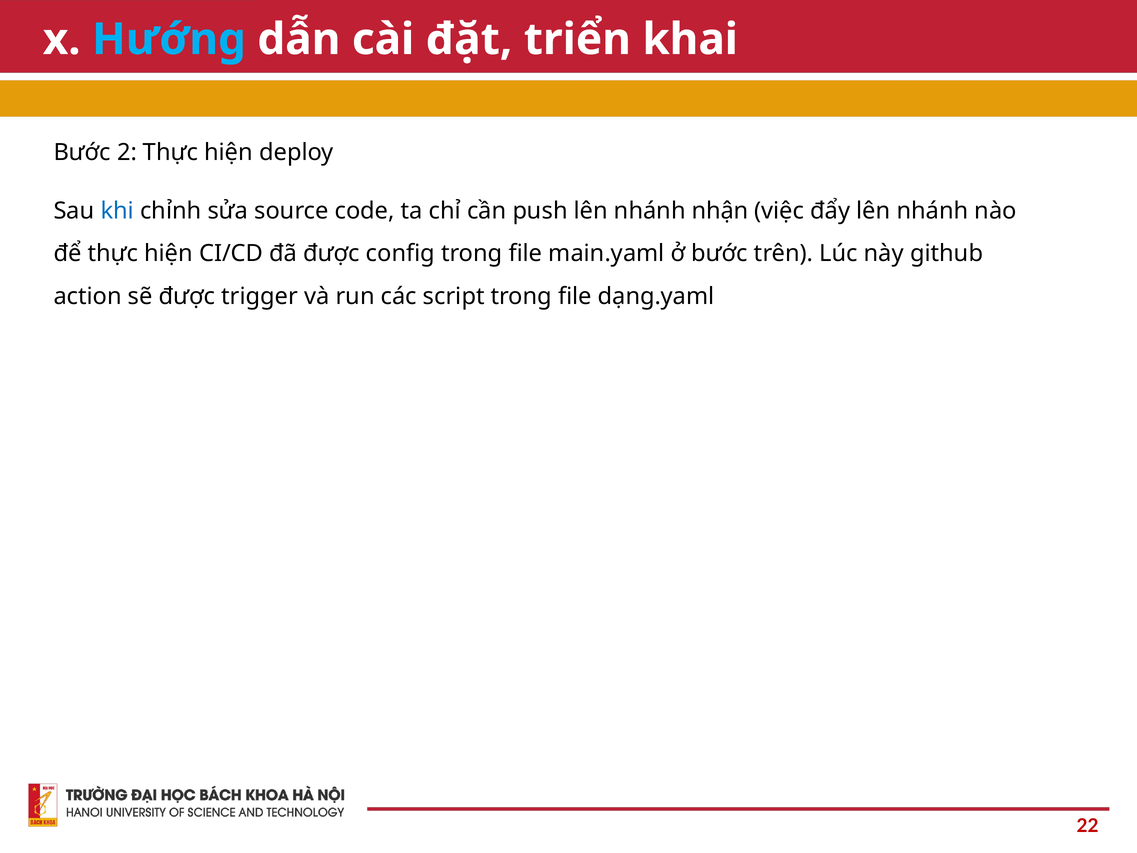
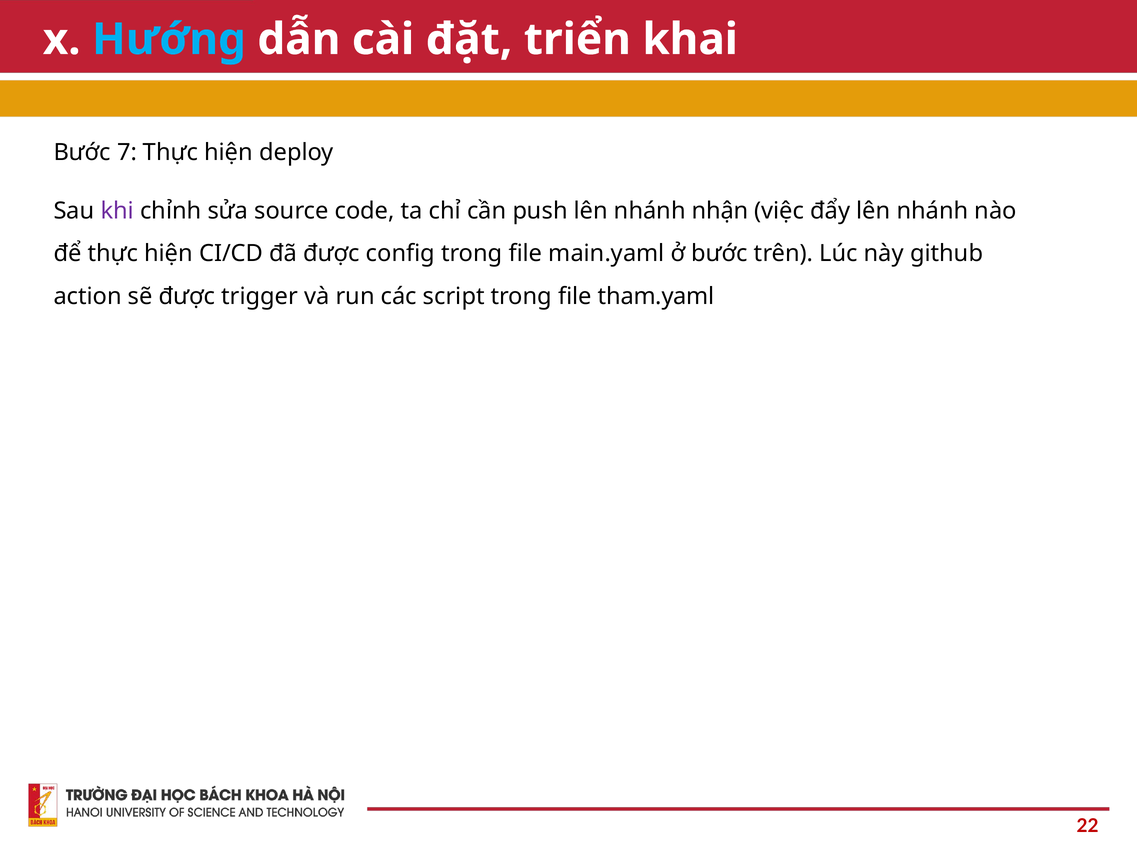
2: 2 -> 7
khi colour: blue -> purple
dạng.yaml: dạng.yaml -> tham.yaml
